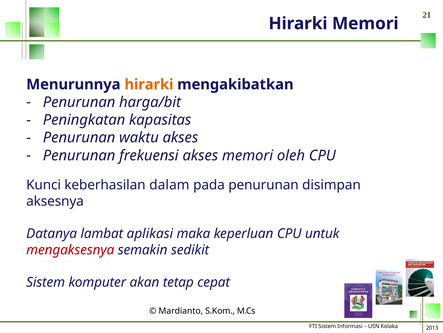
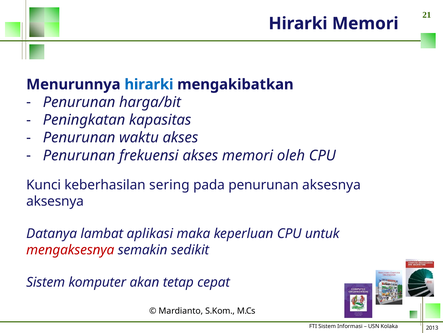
hirarki at (149, 84) colour: orange -> blue
dalam: dalam -> sering
penurunan disimpan: disimpan -> aksesnya
